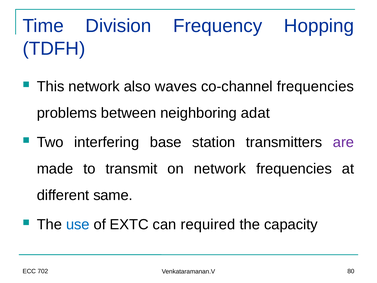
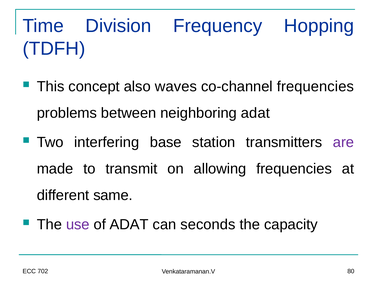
This network: network -> concept
on network: network -> allowing
use colour: blue -> purple
of EXTC: EXTC -> ADAT
required: required -> seconds
